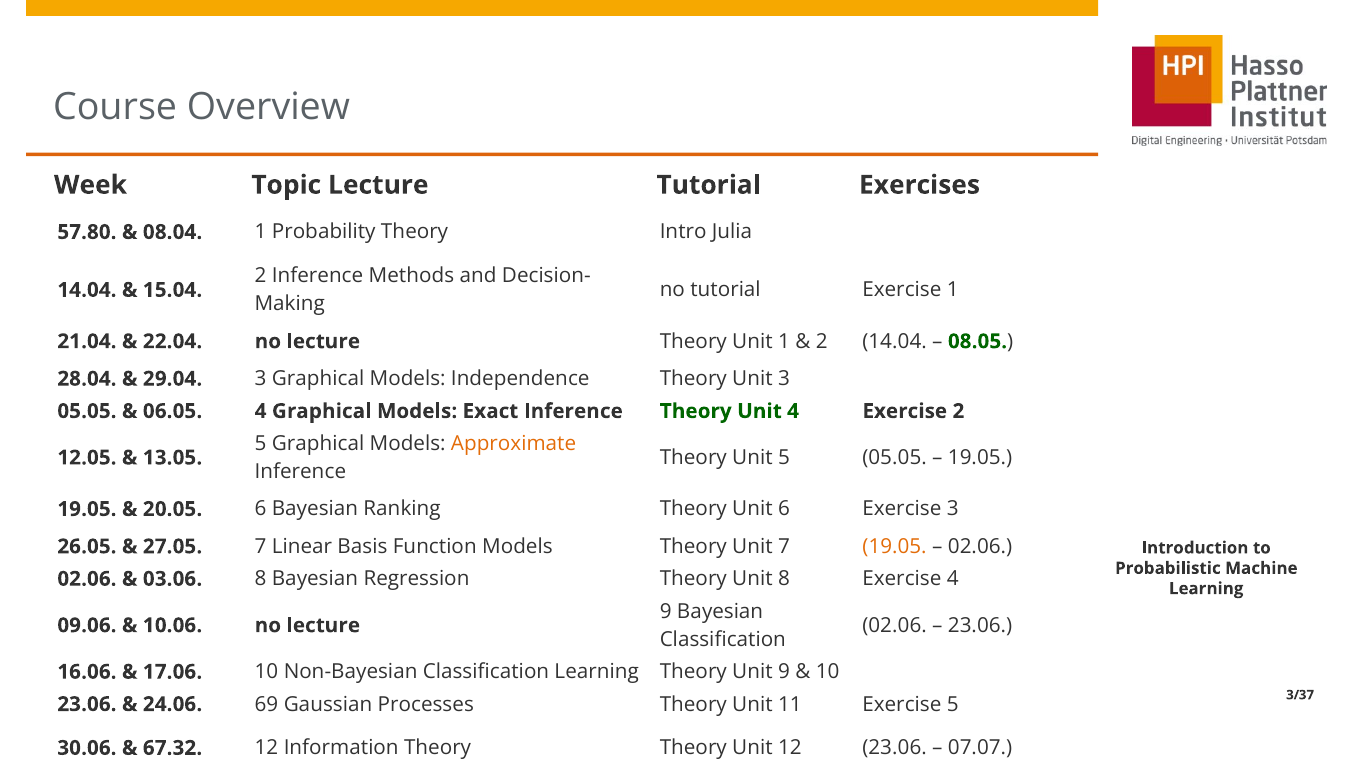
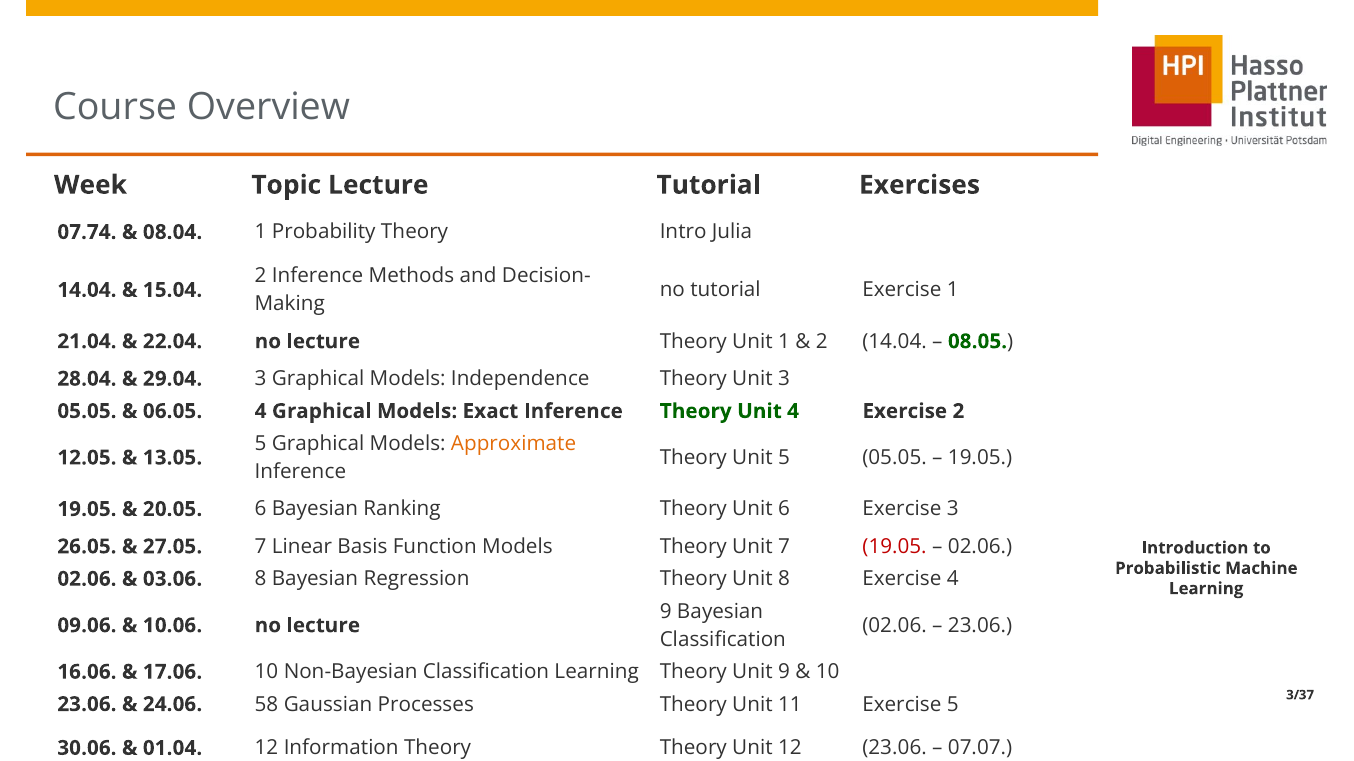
57.80: 57.80 -> 07.74
19.05 at (895, 547) colour: orange -> red
69: 69 -> 58
67.32: 67.32 -> 01.04
